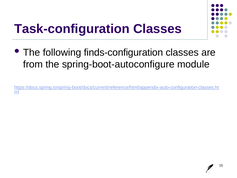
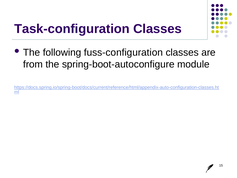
finds-configuration: finds-configuration -> fuss-configuration
